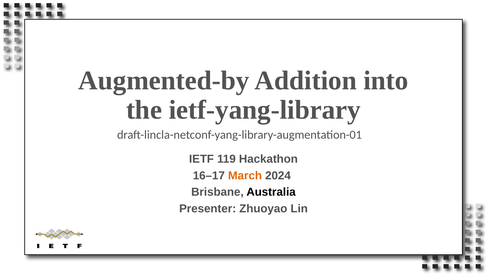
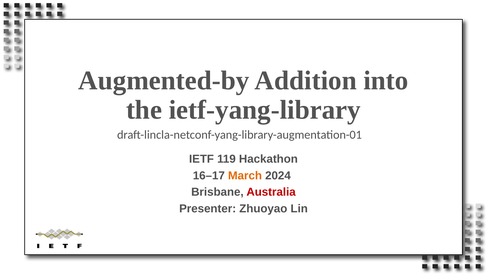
Australia colour: black -> red
